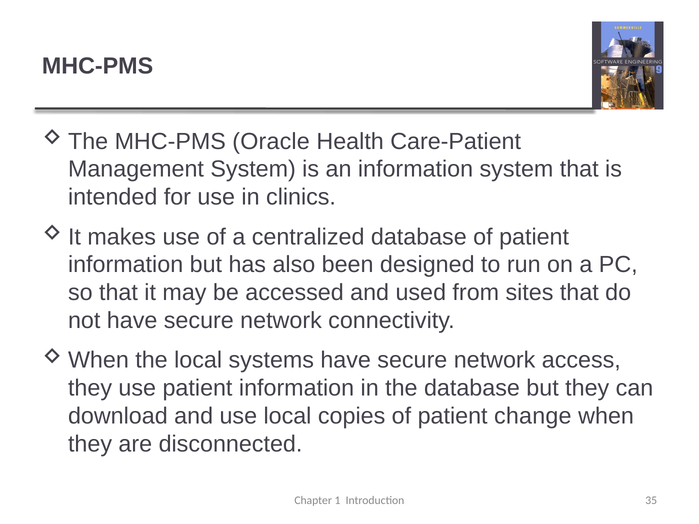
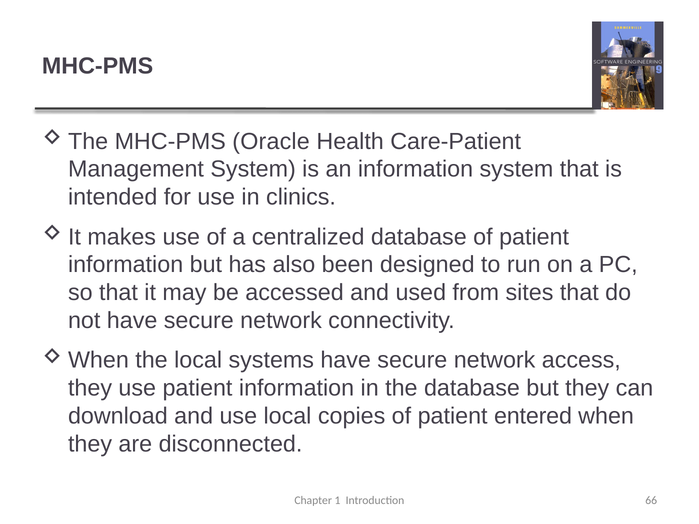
change: change -> entered
35: 35 -> 66
